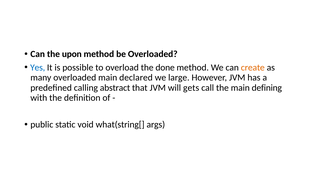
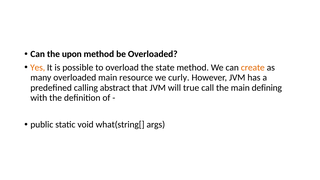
Yes colour: blue -> orange
done: done -> state
declared: declared -> resource
large: large -> curly
gets: gets -> true
